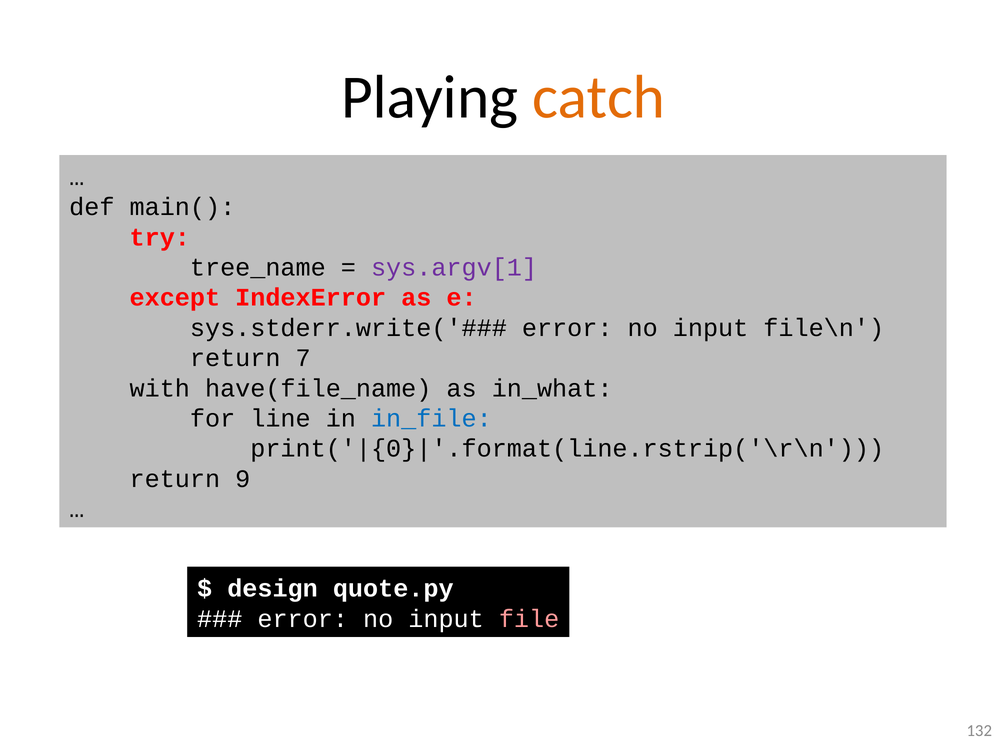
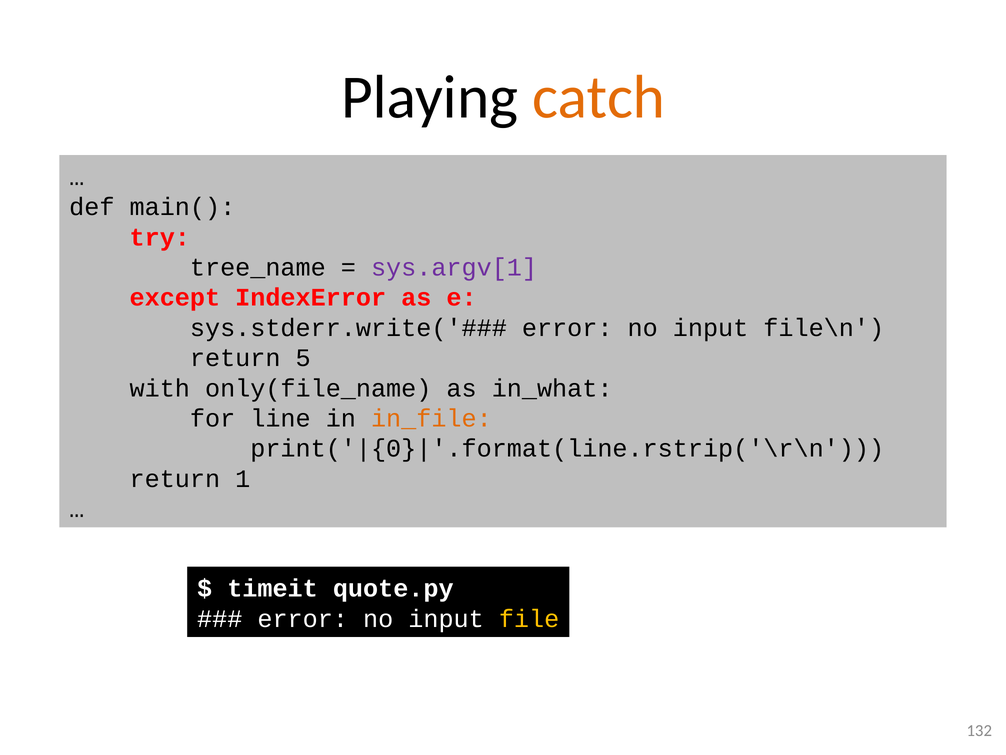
7: 7 -> 5
have(file_name: have(file_name -> only(file_name
in_file colour: blue -> orange
9: 9 -> 1
design: design -> timeit
file colour: pink -> yellow
